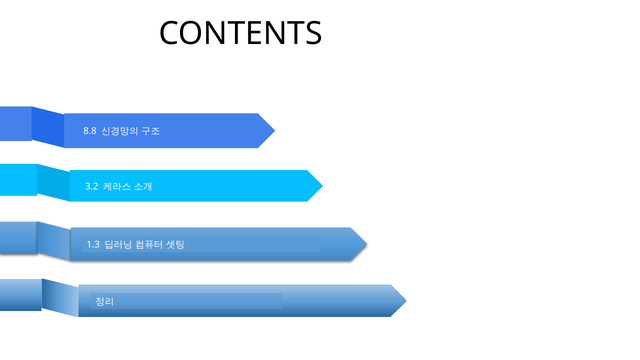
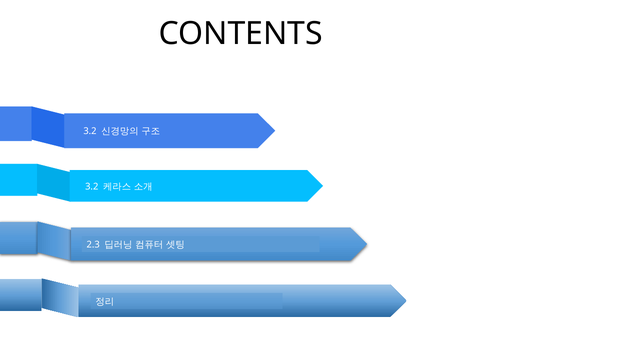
8.8 at (90, 131): 8.8 -> 3.2
1.3: 1.3 -> 2.3
